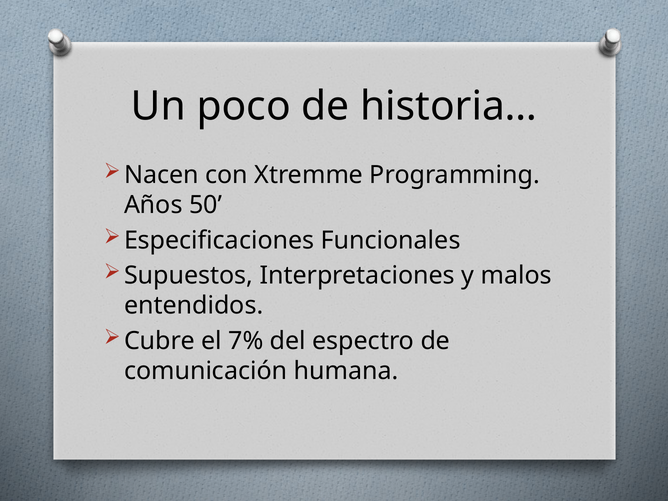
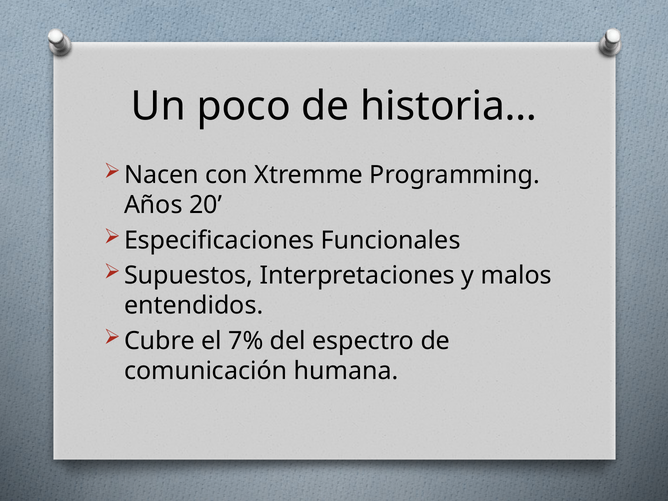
50: 50 -> 20
